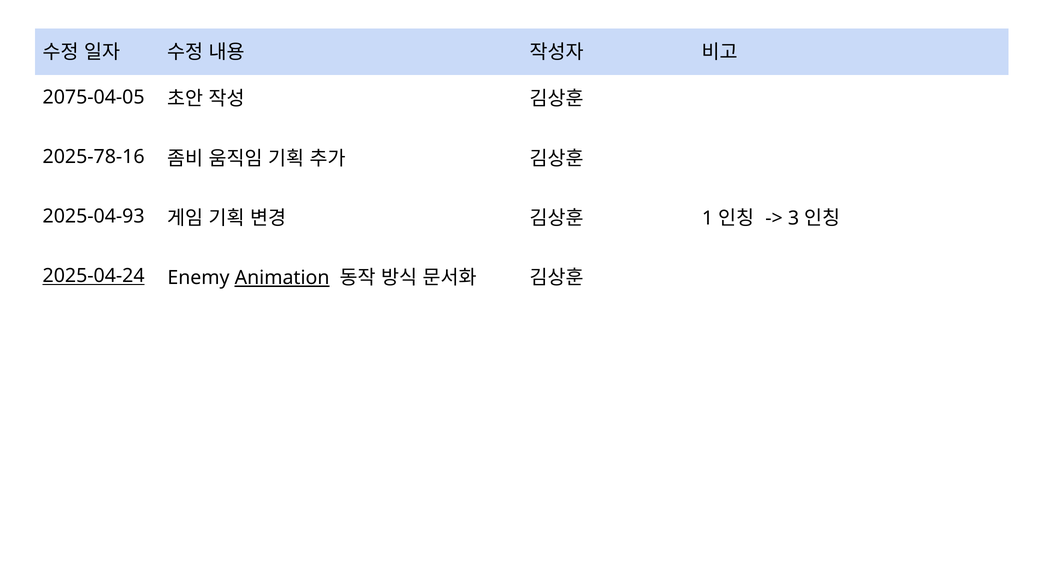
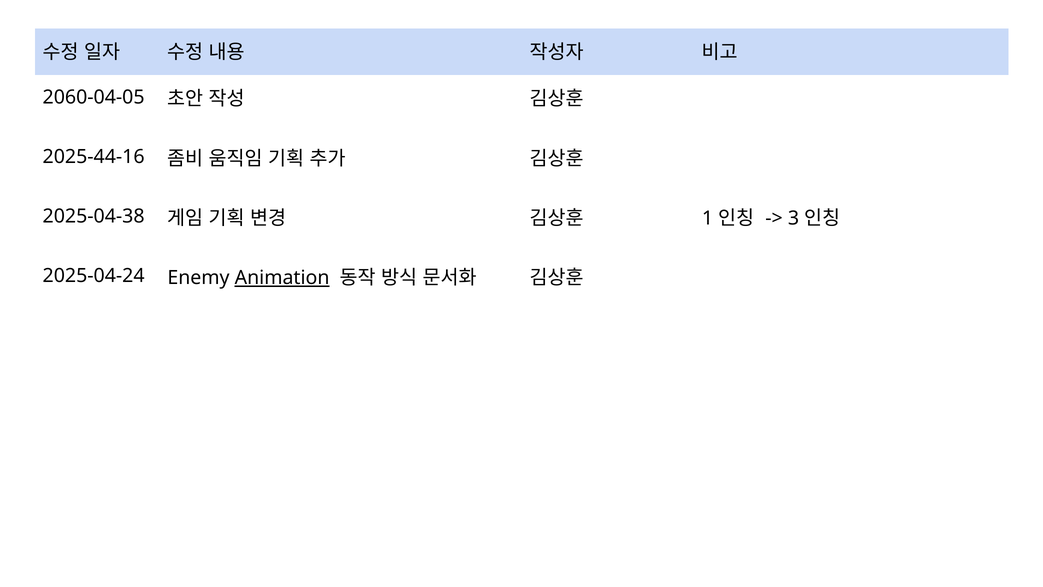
2075-04-05: 2075-04-05 -> 2060-04-05
2025-78-16: 2025-78-16 -> 2025-44-16
2025-04-93: 2025-04-93 -> 2025-04-38
2025-04-24 underline: present -> none
